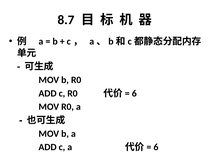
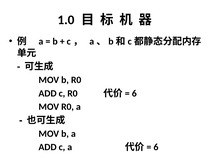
8.7: 8.7 -> 1.0
